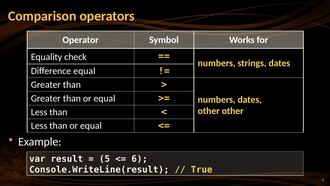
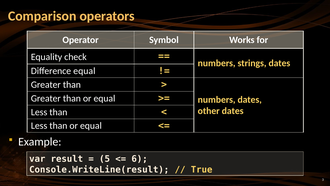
other other: other -> dates
